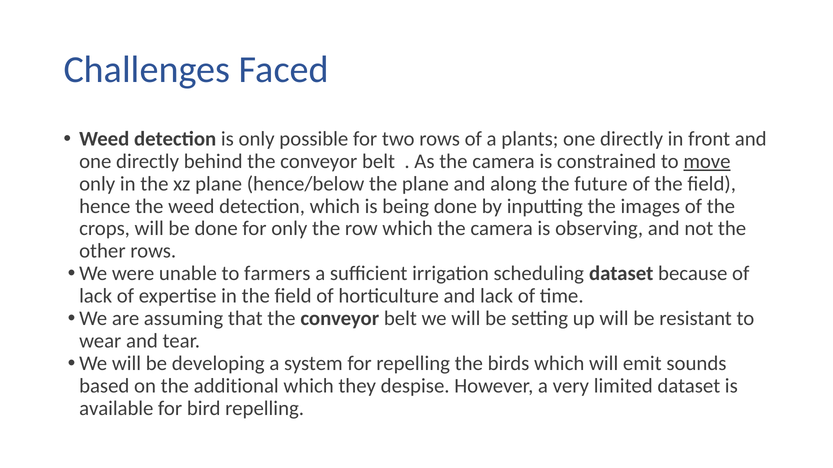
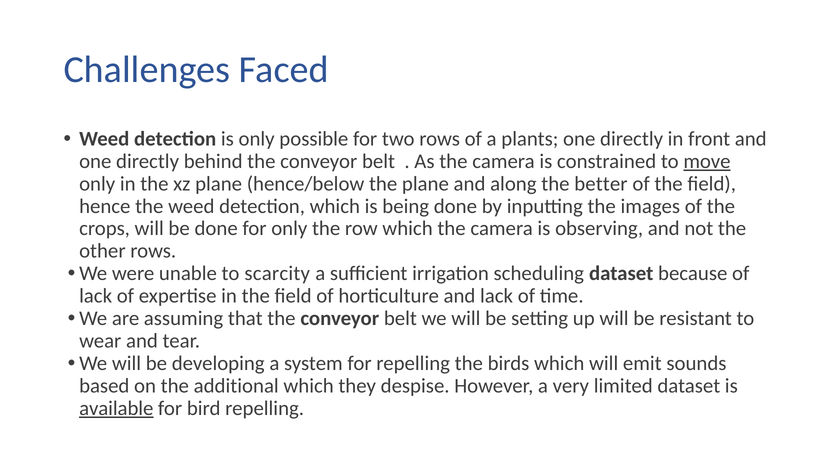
future: future -> better
farmers: farmers -> scarcity
available underline: none -> present
